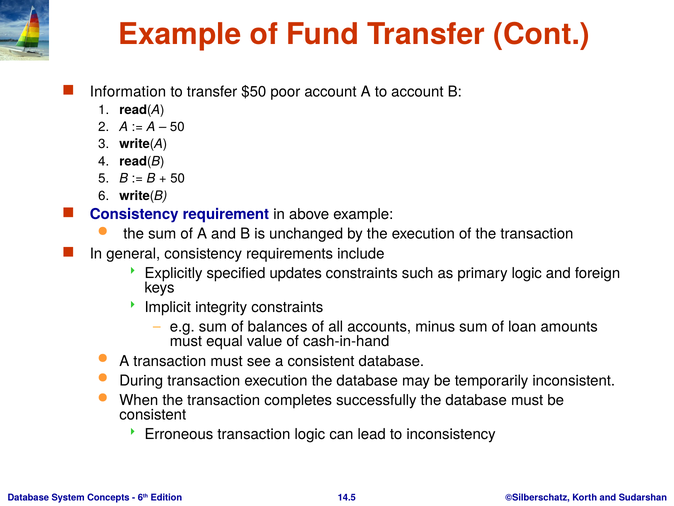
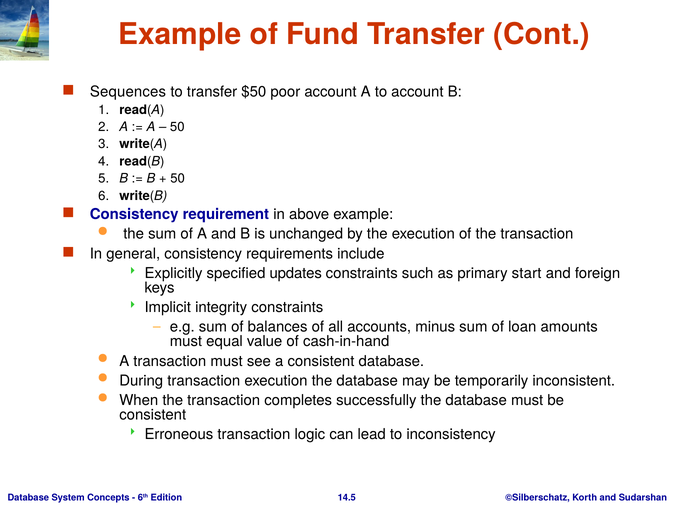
Information: Information -> Sequences
primary logic: logic -> start
